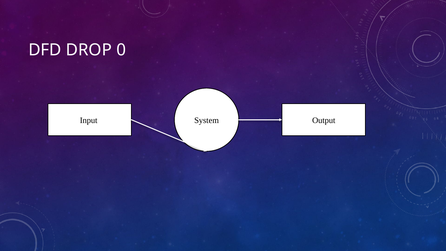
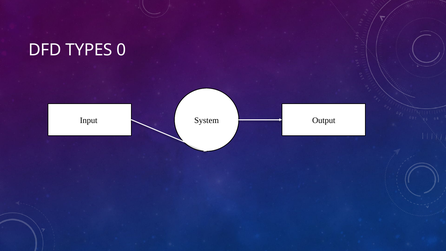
DROP: DROP -> TYPES
